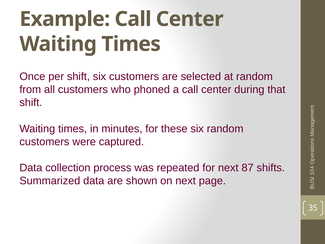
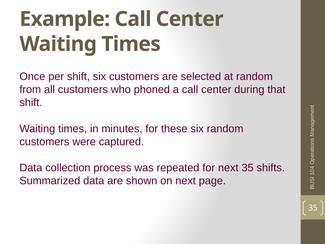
next 87: 87 -> 35
